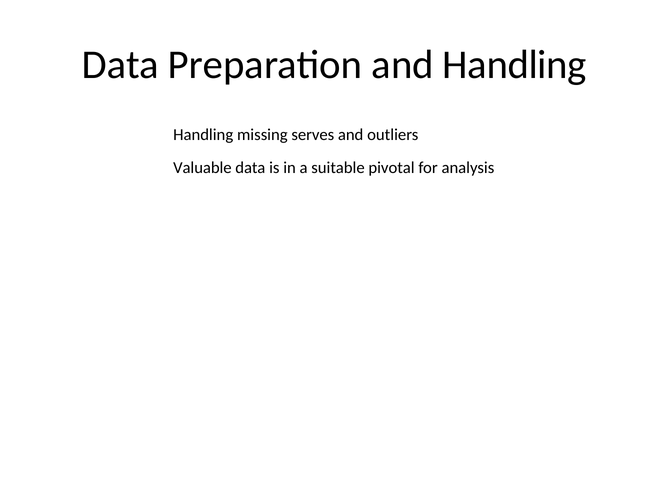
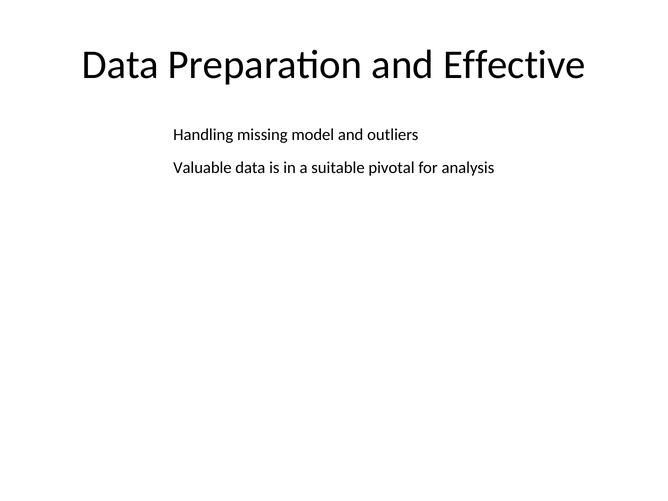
and Handling: Handling -> Effective
serves: serves -> model
